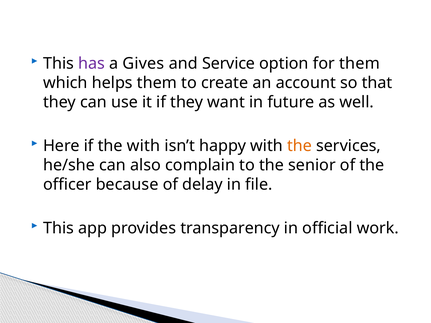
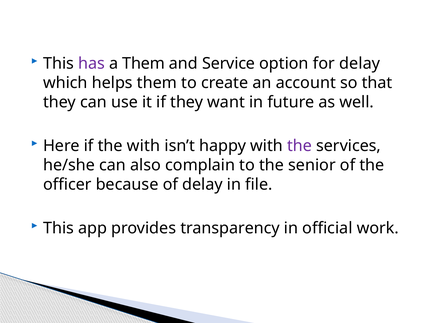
a Gives: Gives -> Them
for them: them -> delay
the at (299, 146) colour: orange -> purple
